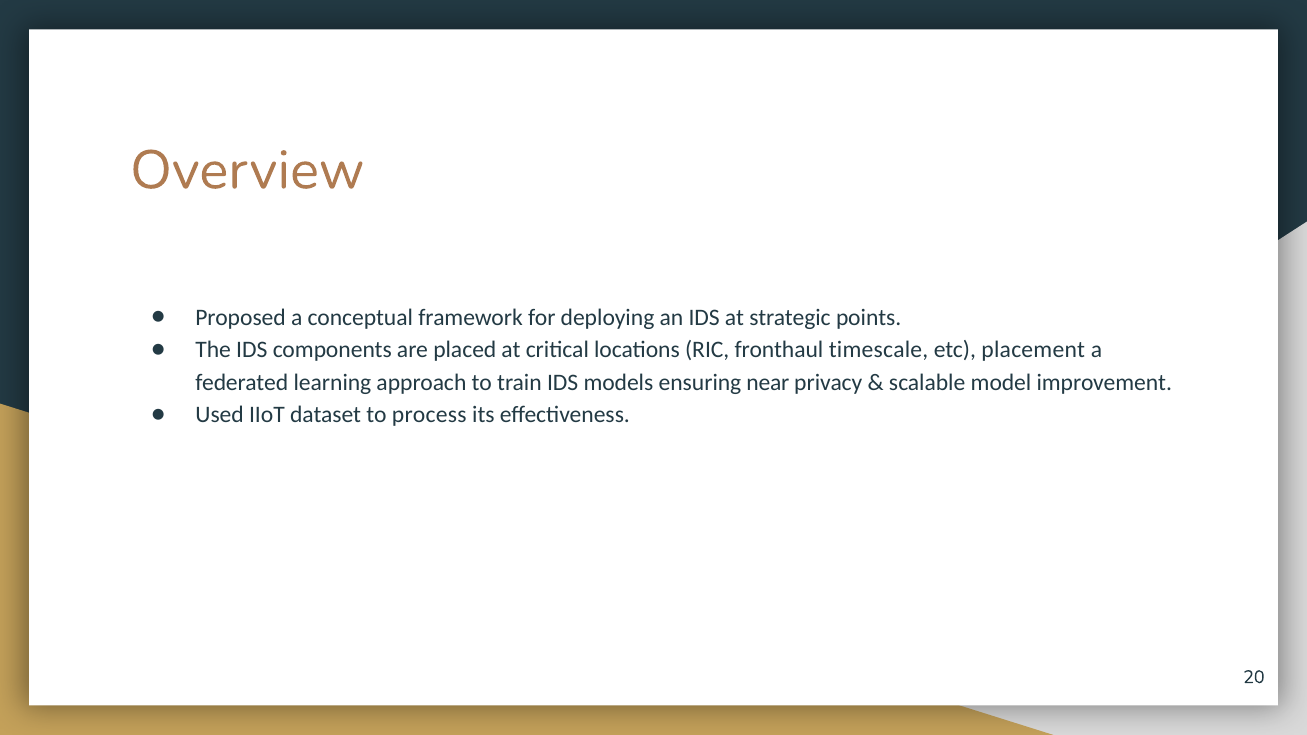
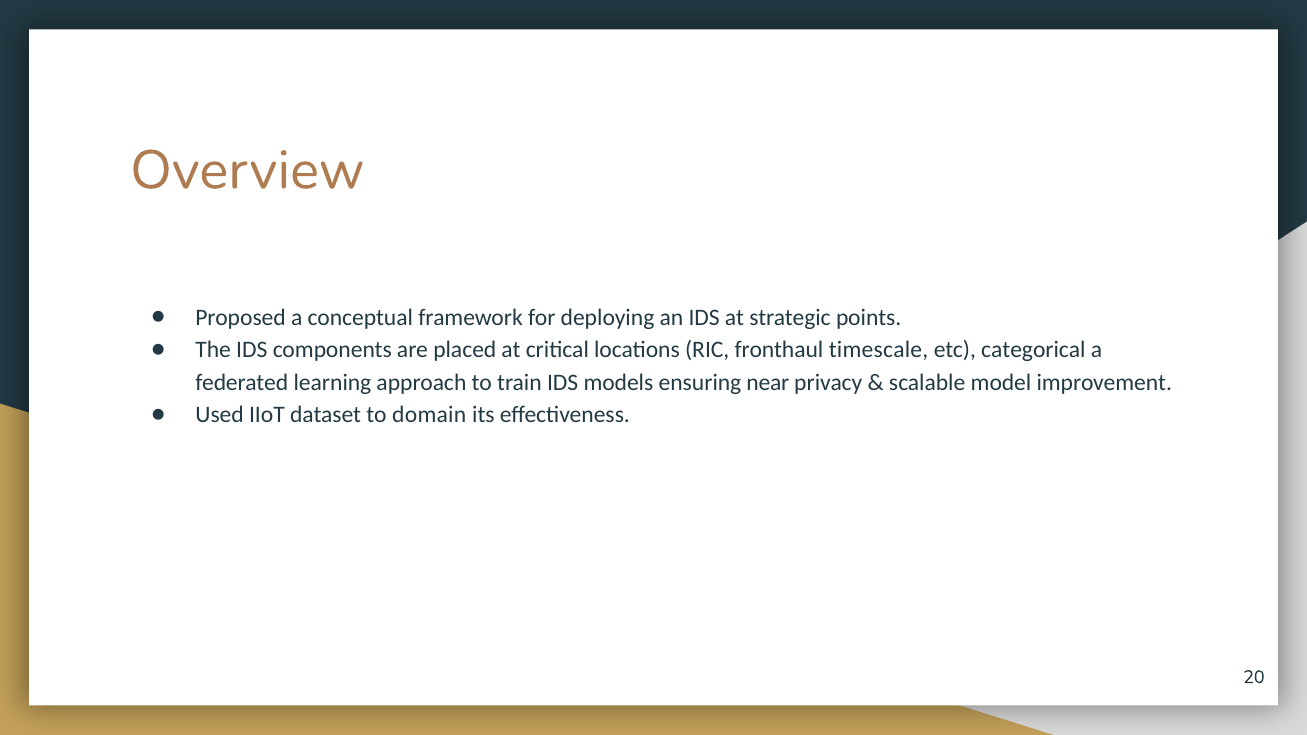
placement: placement -> categorical
process: process -> domain
